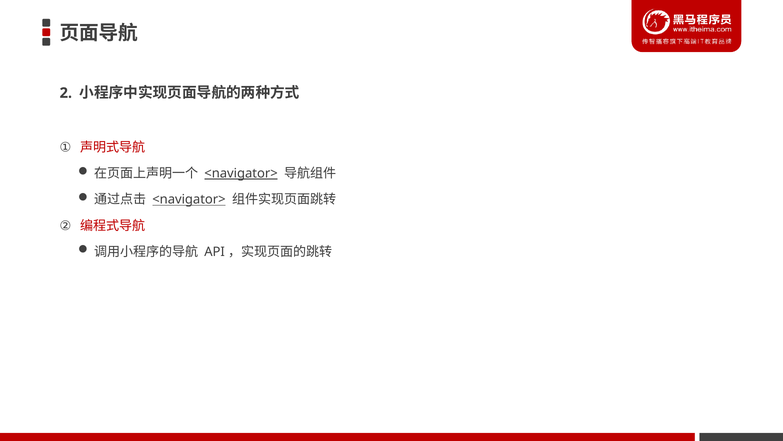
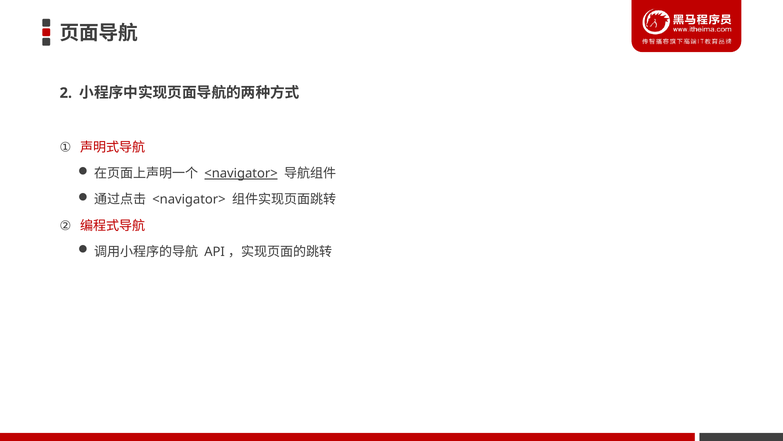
<navigator> at (189, 199) underline: present -> none
